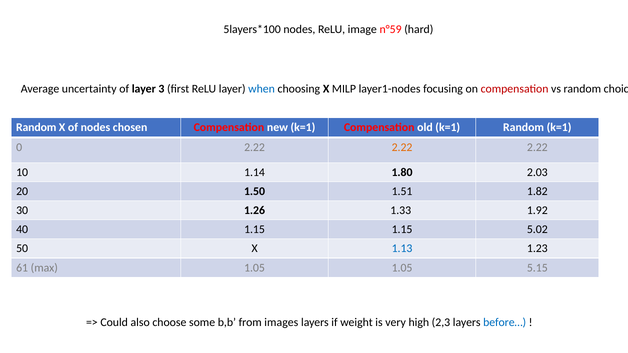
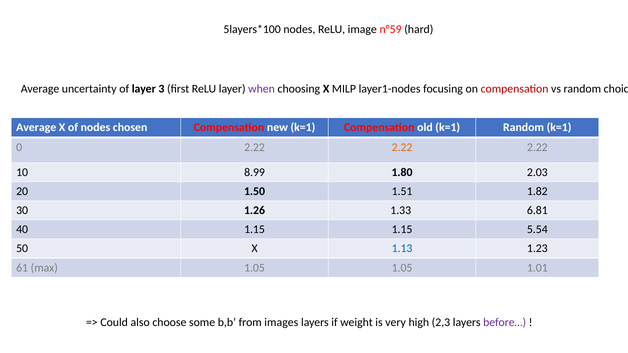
when colour: blue -> purple
Random at (36, 128): Random -> Average
1.14: 1.14 -> 8.99
1.92: 1.92 -> 6.81
5.02: 5.02 -> 5.54
5.15: 5.15 -> 1.01
before… colour: blue -> purple
